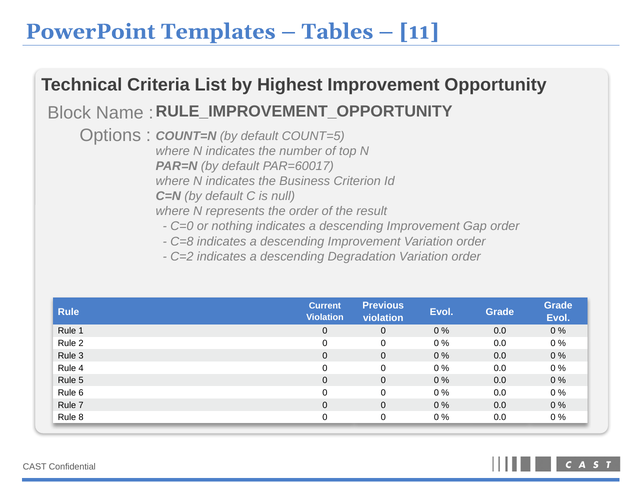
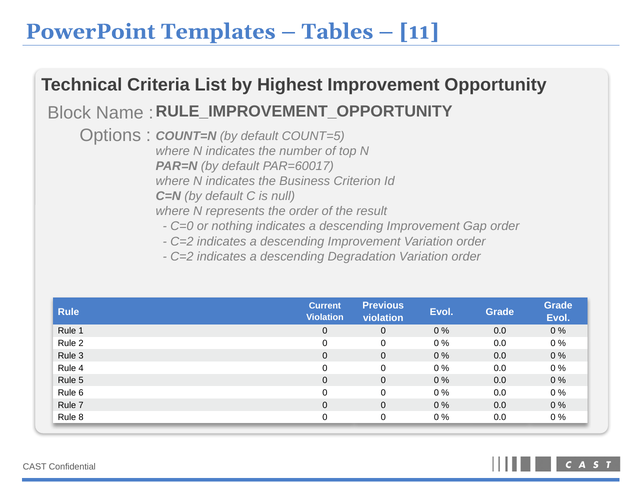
C=8 at (182, 241): C=8 -> C=2
